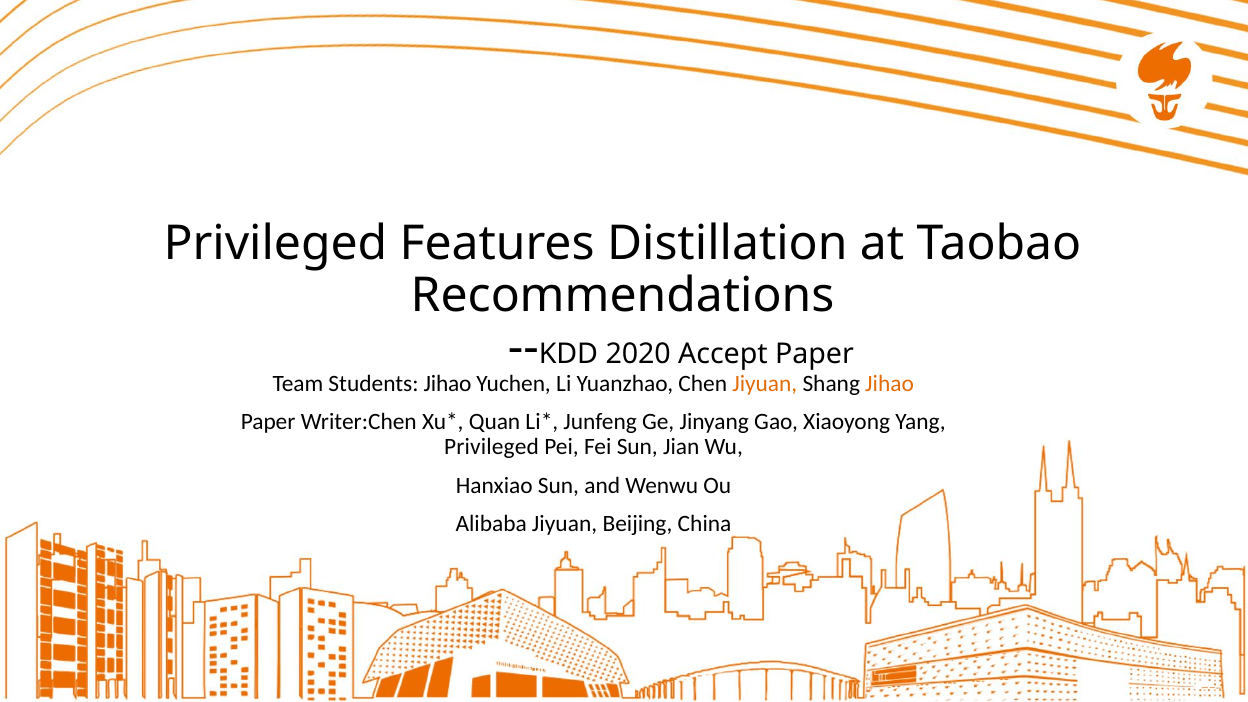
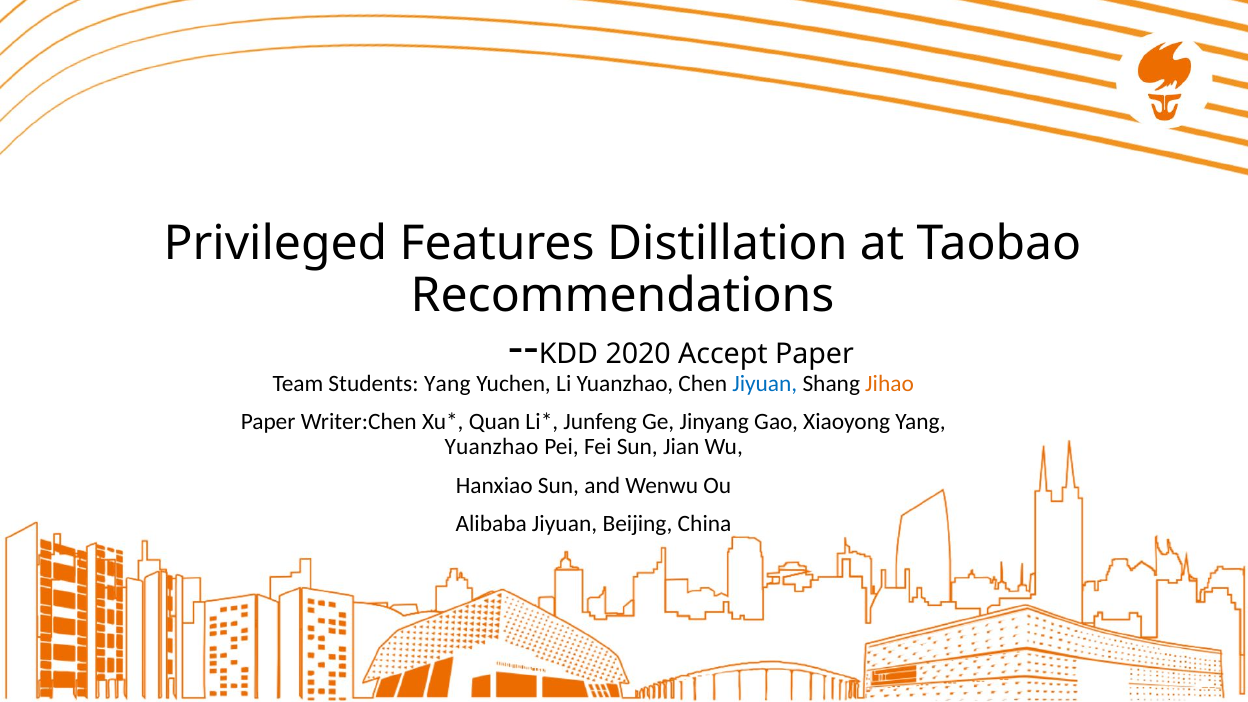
Students Jihao: Jihao -> Yang
Jiyuan at (765, 384) colour: orange -> blue
Privileged at (492, 447): Privileged -> Yuanzhao
